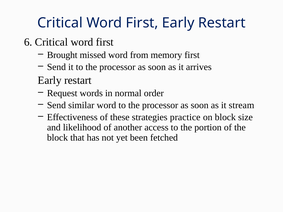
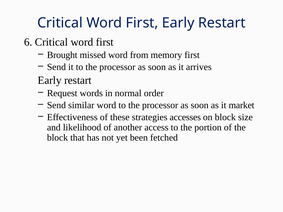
stream: stream -> market
practice: practice -> accesses
